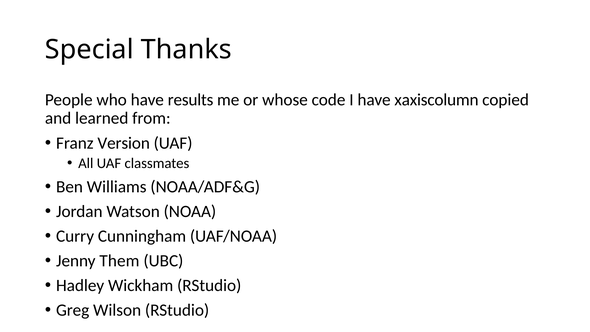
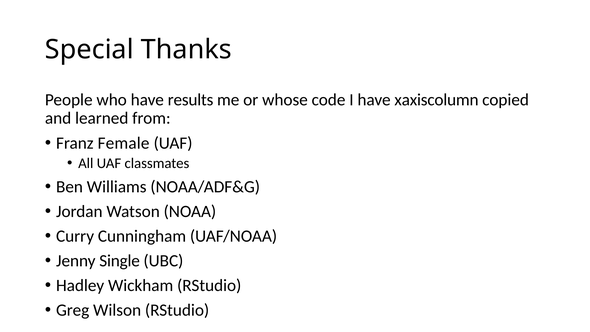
Version: Version -> Female
Them: Them -> Single
